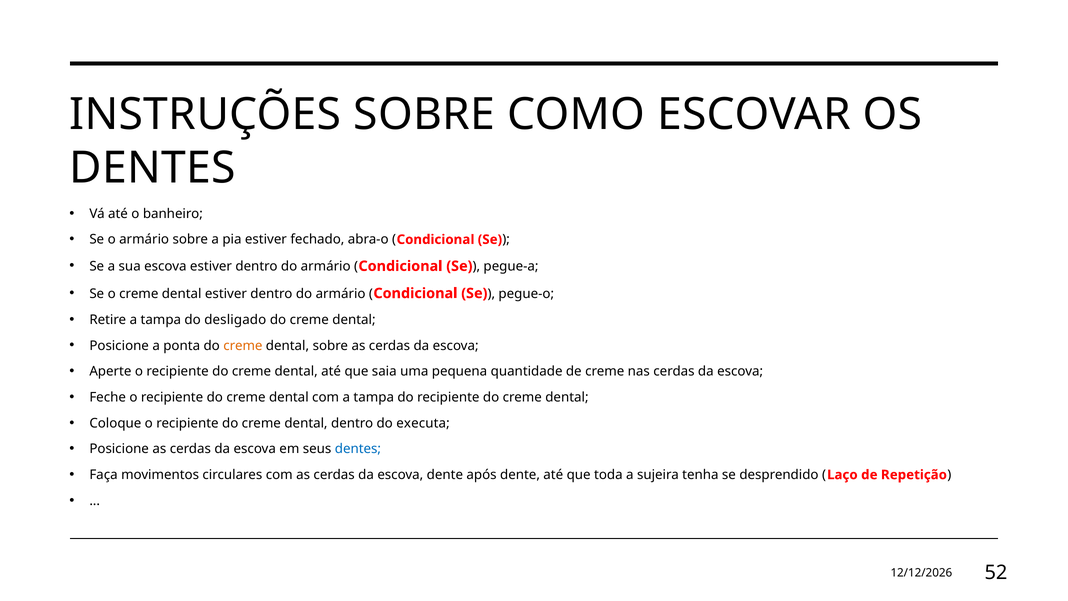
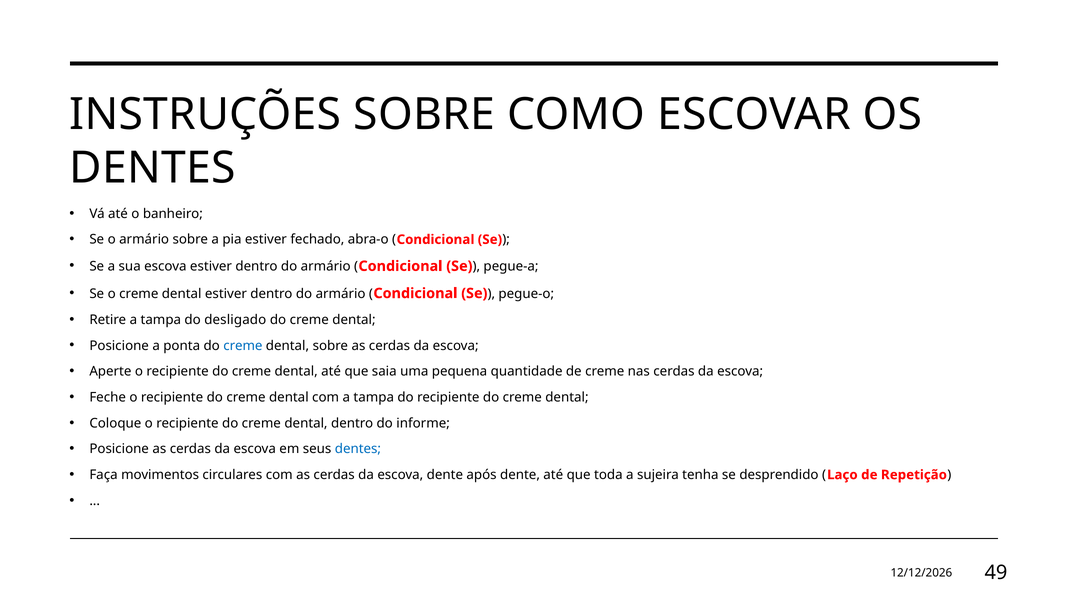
creme at (243, 345) colour: orange -> blue
executa: executa -> informe
52: 52 -> 49
